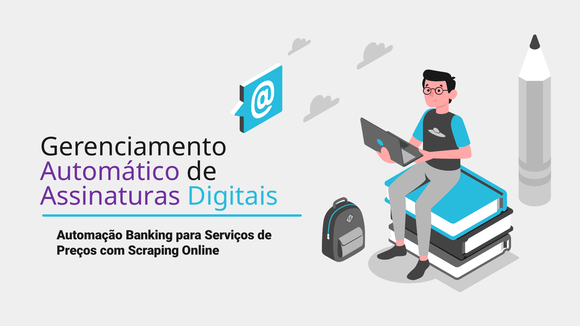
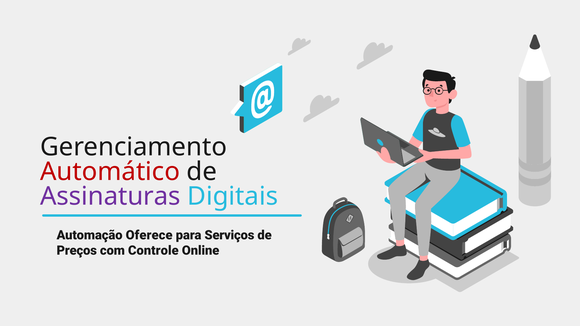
Automático colour: purple -> red
Banking: Banking -> Oferece
Scraping: Scraping -> Controle
